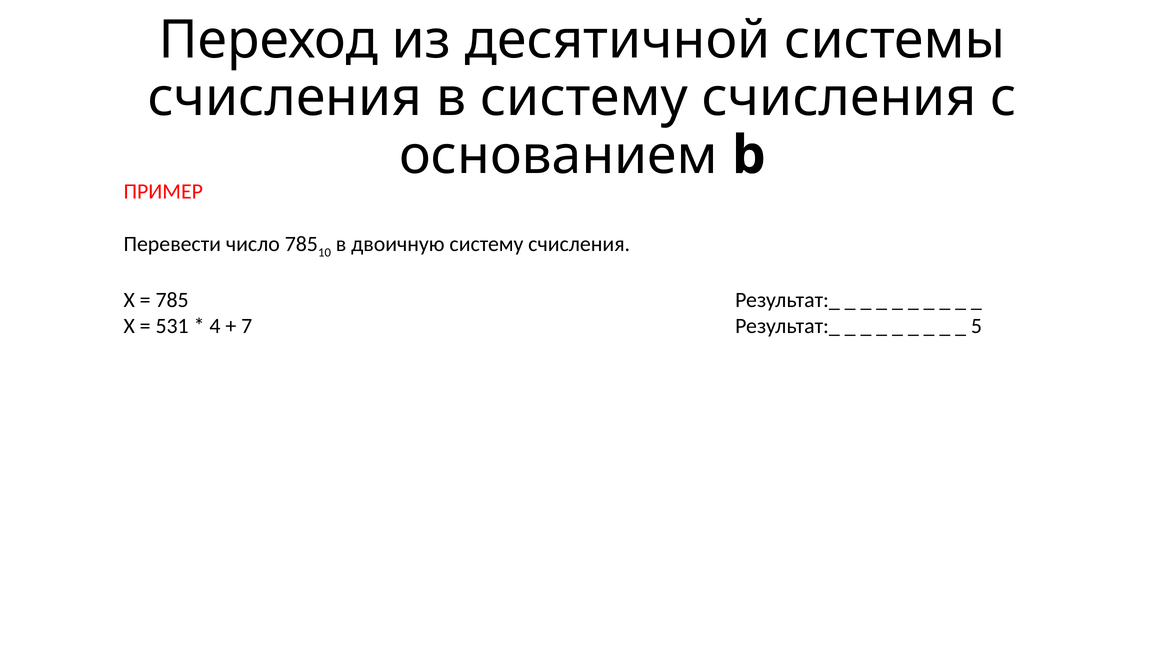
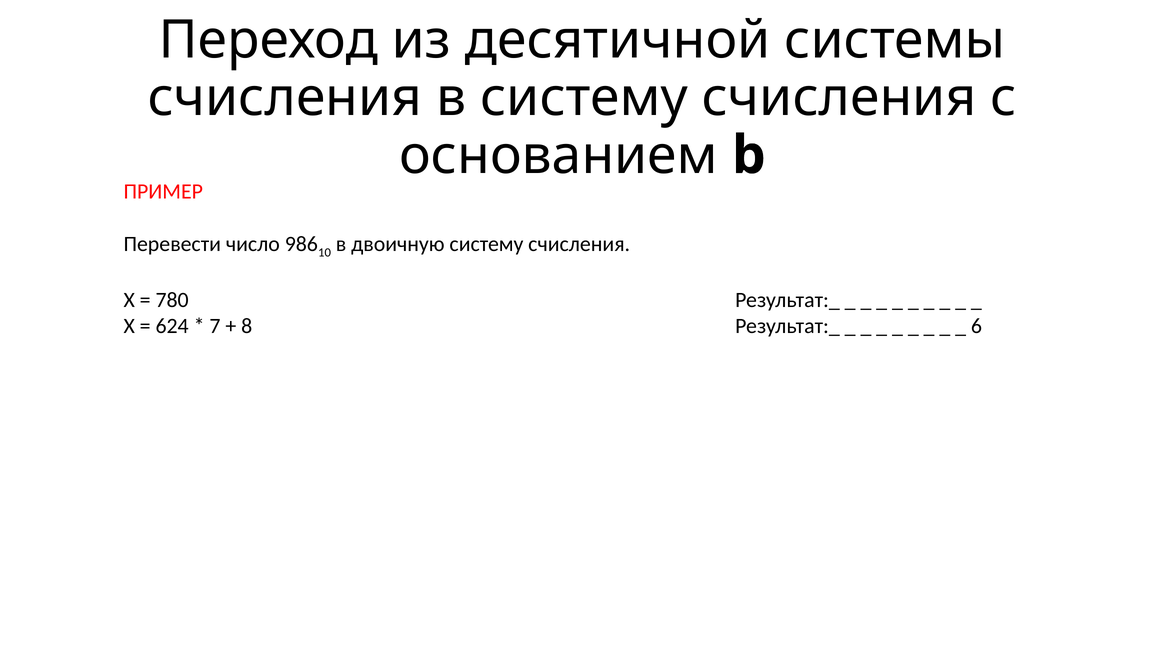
число 785: 785 -> 986
785 at (172, 300): 785 -> 780
531: 531 -> 624
4: 4 -> 7
7: 7 -> 8
5: 5 -> 6
